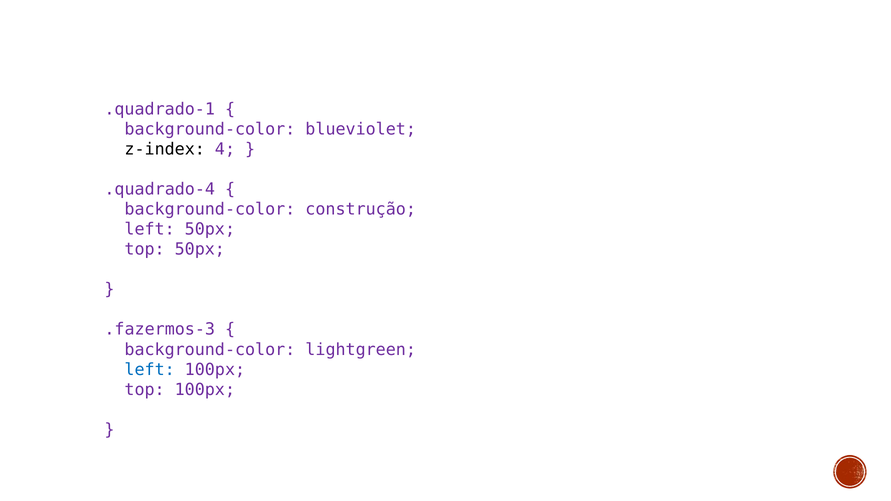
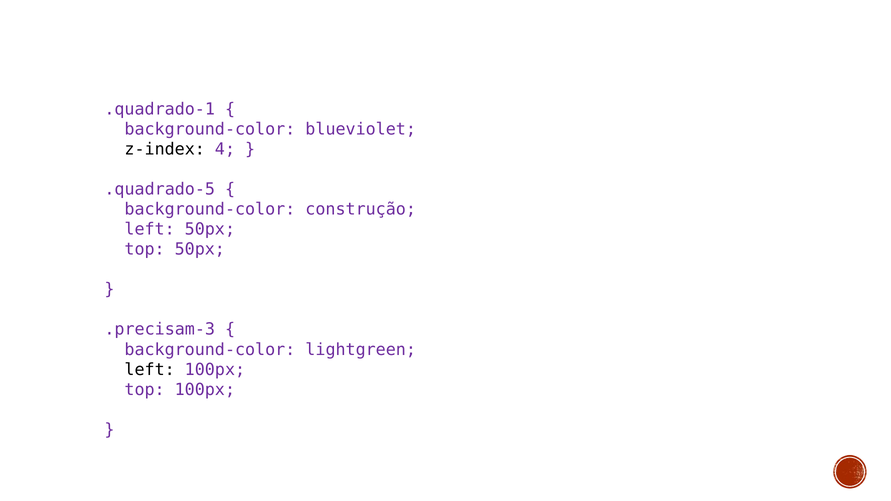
.quadrado-4: .quadrado-4 -> .quadrado-5
.fazermos-3: .fazermos-3 -> .precisam-3
left at (150, 370) colour: blue -> black
